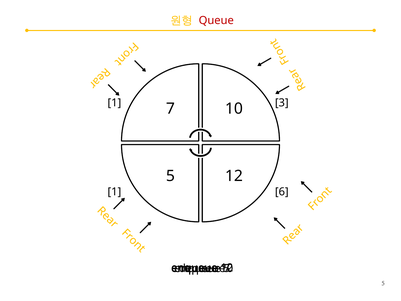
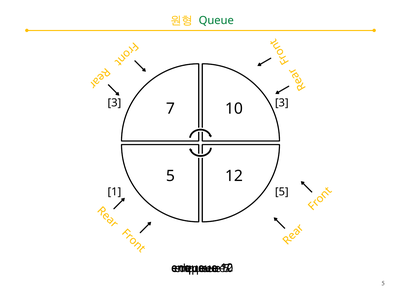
Queue colour: red -> green
1 at (114, 103): 1 -> 3
6 at (282, 192): 6 -> 5
